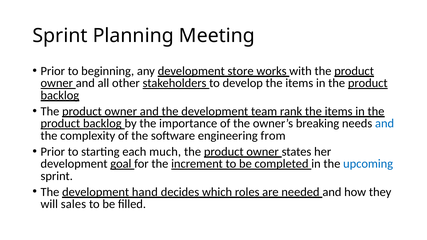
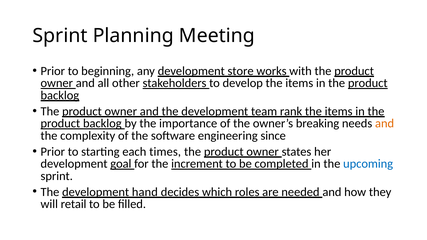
and at (385, 124) colour: blue -> orange
from: from -> since
much: much -> times
sales: sales -> retail
